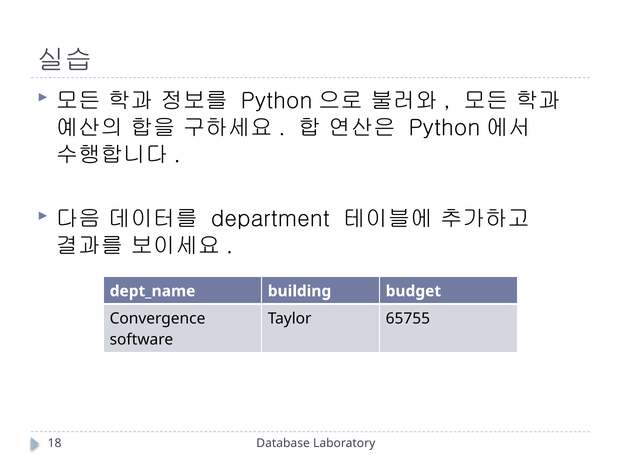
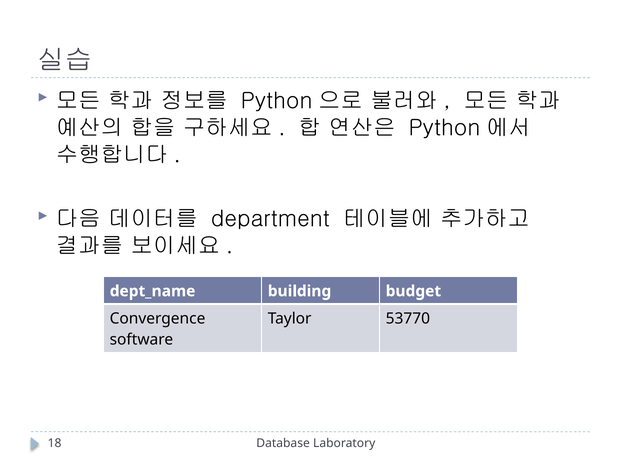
65755: 65755 -> 53770
